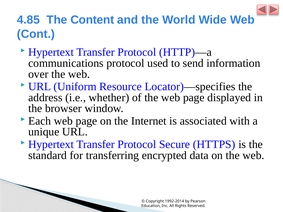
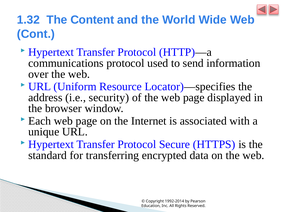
4.85: 4.85 -> 1.32
whether: whether -> security
